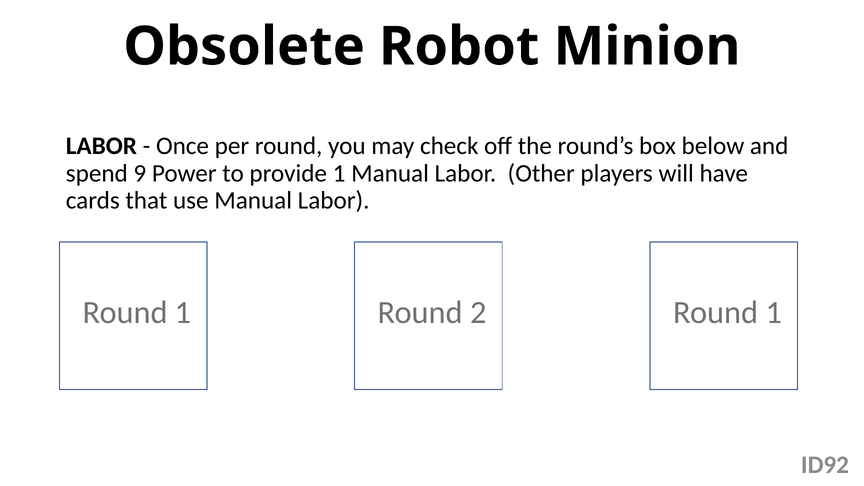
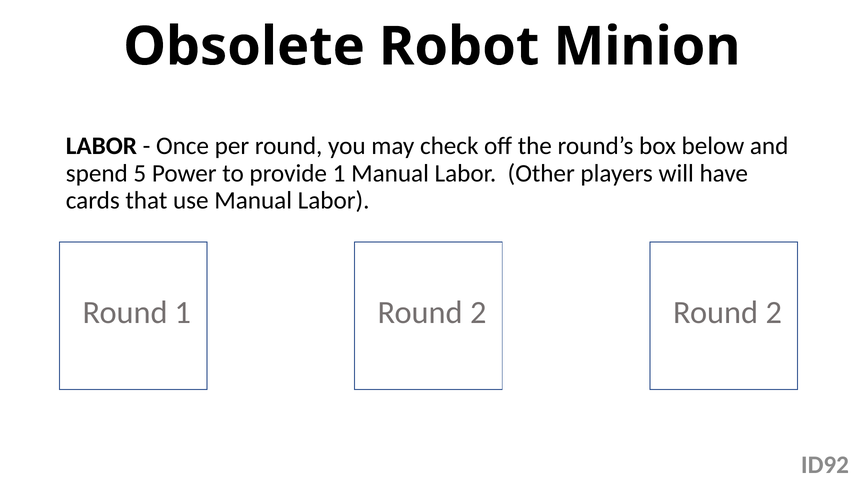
9: 9 -> 5
2 Round 1: 1 -> 2
